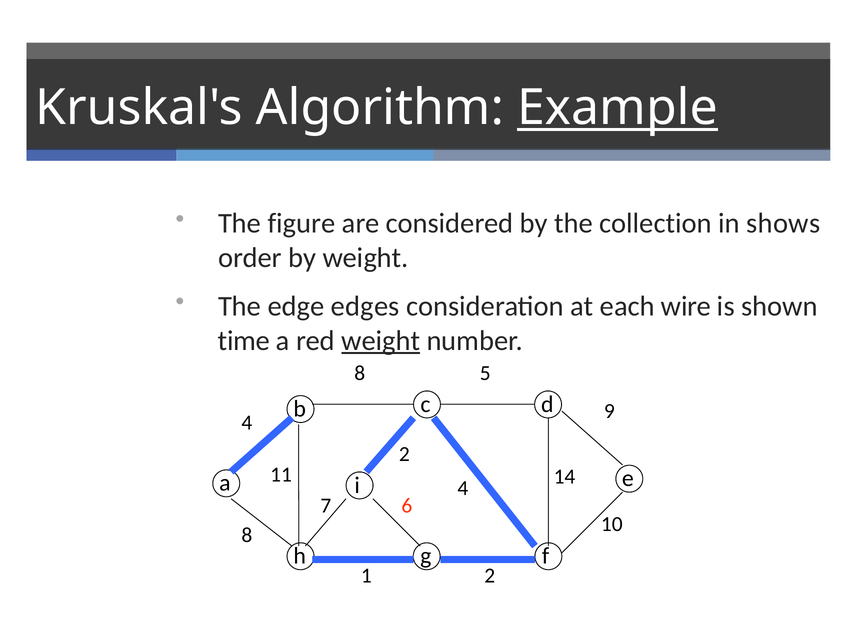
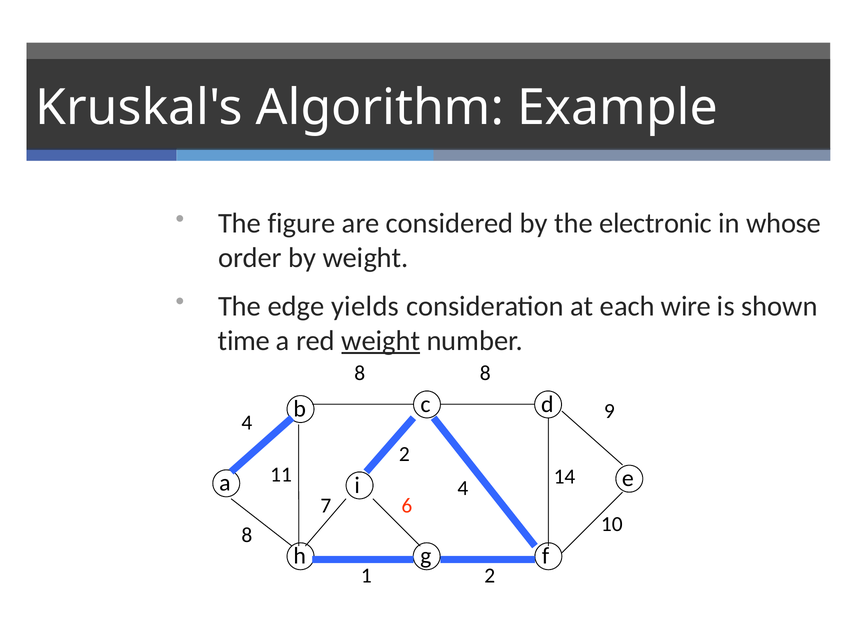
Example underline: present -> none
collection: collection -> electronic
shows: shows -> whose
edges: edges -> yields
8 5: 5 -> 8
